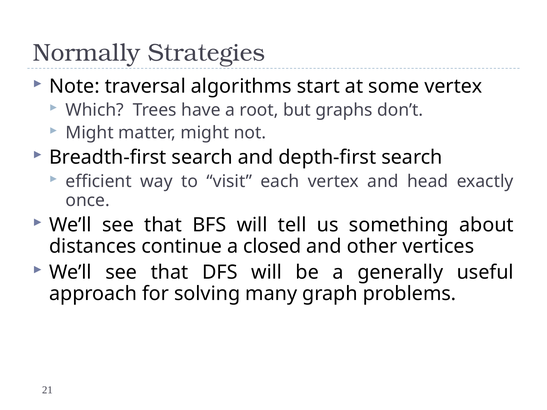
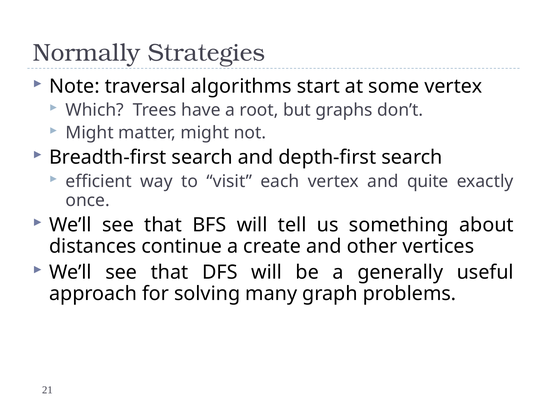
head: head -> quite
closed: closed -> create
